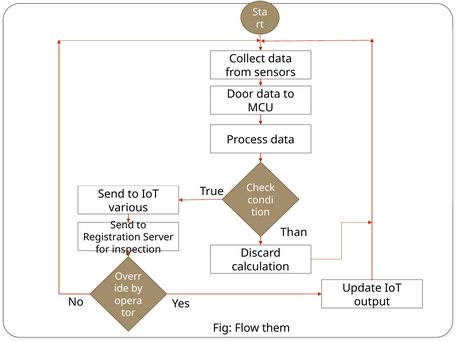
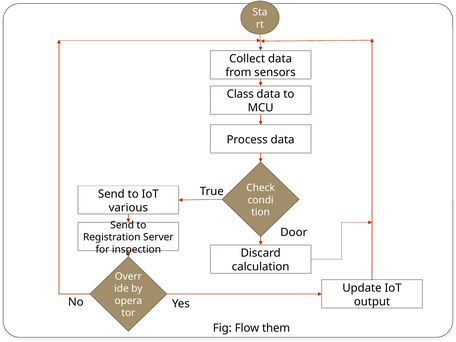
Door: Door -> Class
Than: Than -> Door
